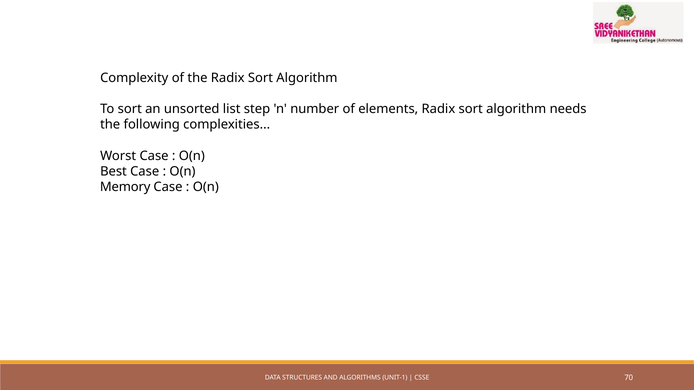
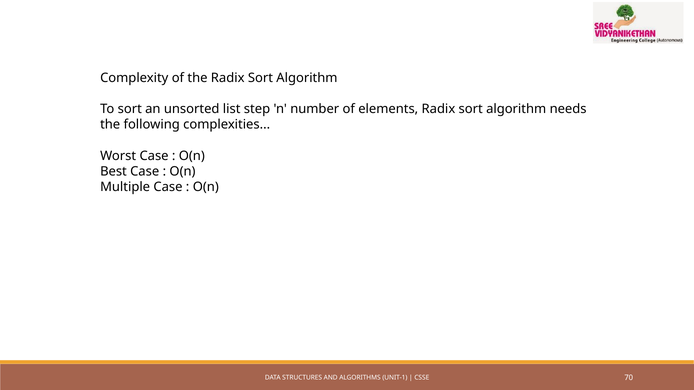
Memory: Memory -> Multiple
